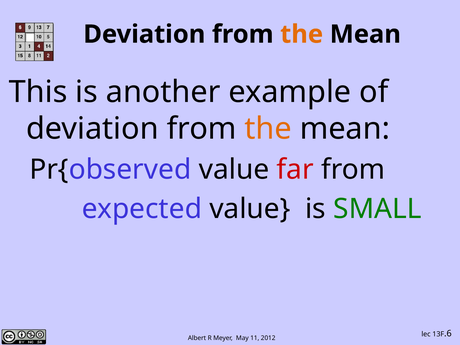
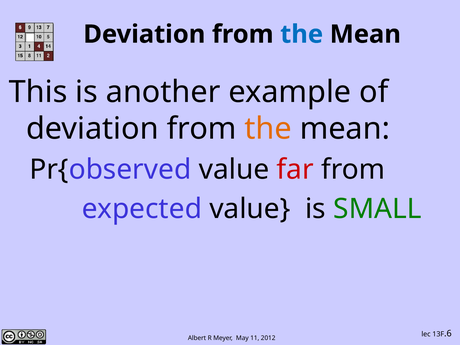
the at (302, 34) colour: orange -> blue
